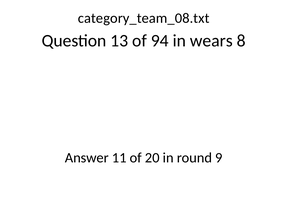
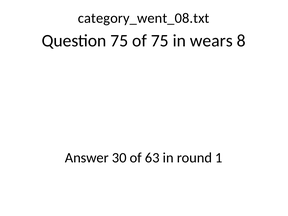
category_team_08.txt: category_team_08.txt -> category_went_08.txt
Question 13: 13 -> 75
of 94: 94 -> 75
11: 11 -> 30
20: 20 -> 63
9: 9 -> 1
